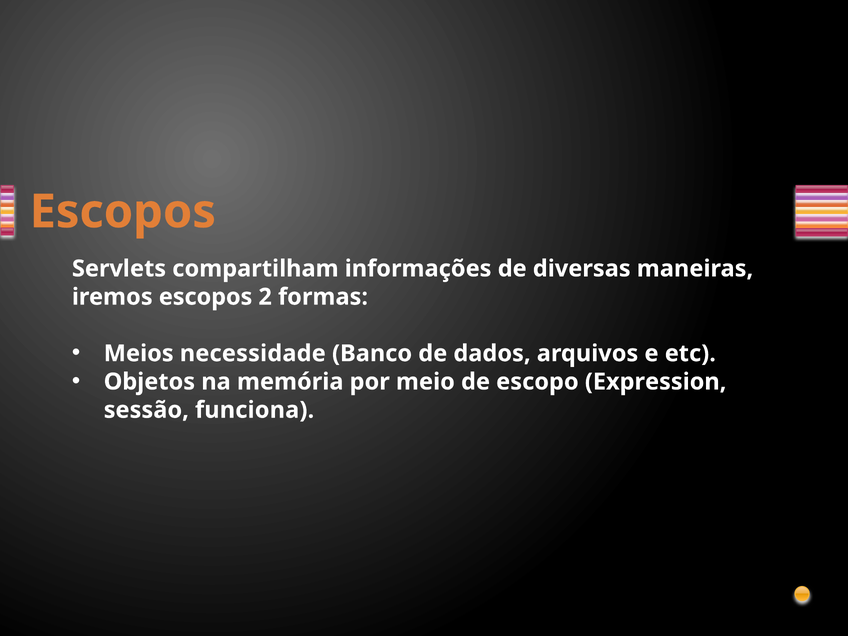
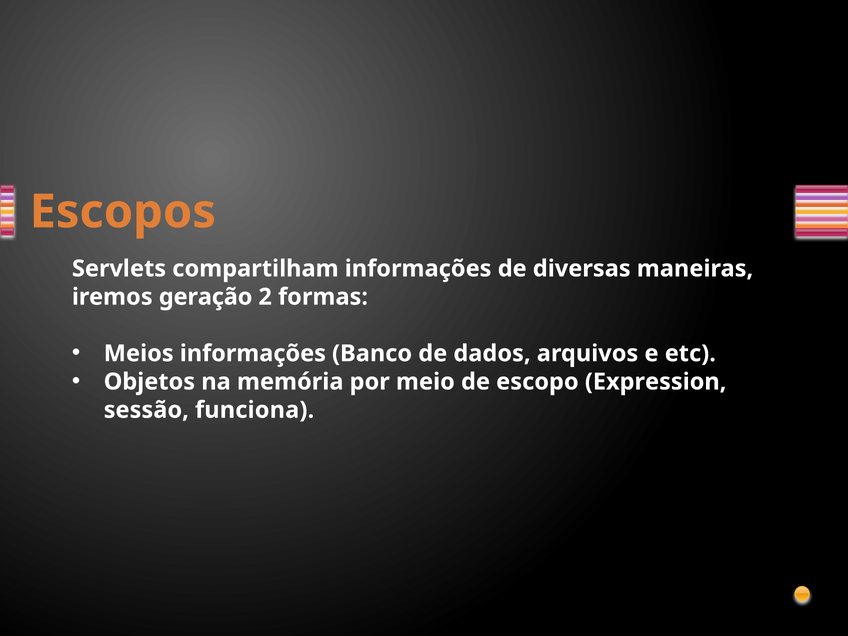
iremos escopos: escopos -> geração
Meios necessidade: necessidade -> informações
